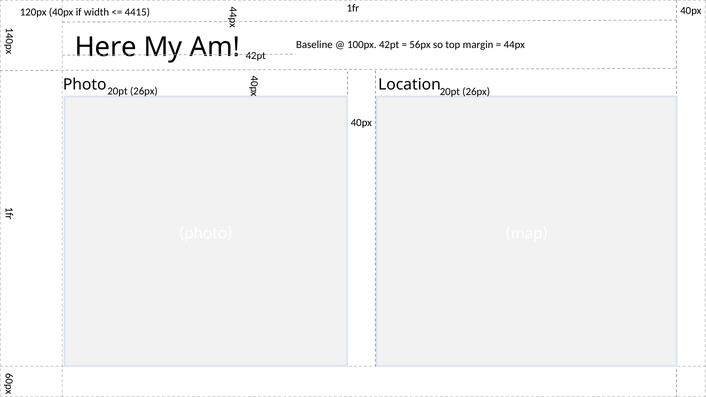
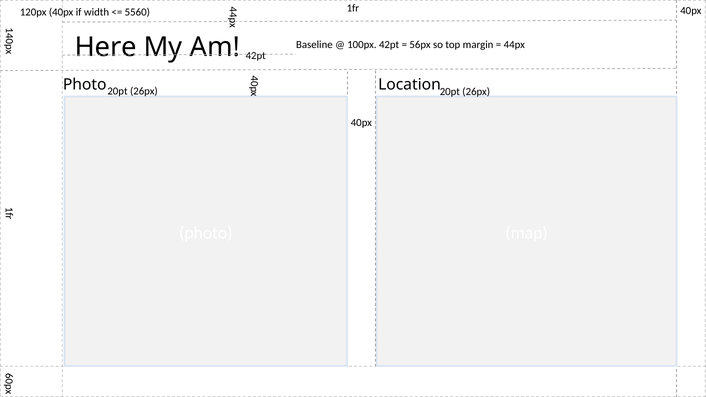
4415: 4415 -> 5560
